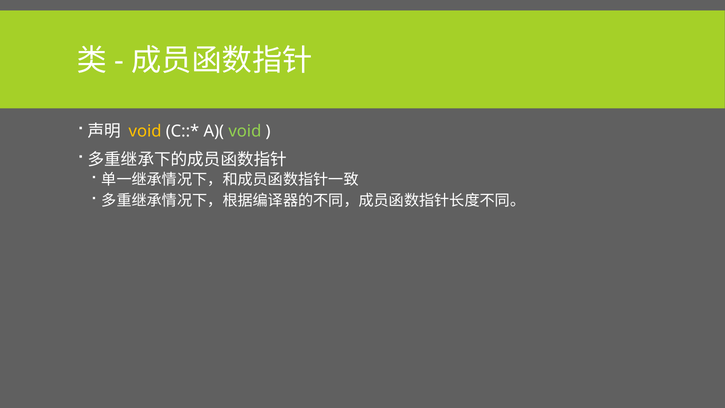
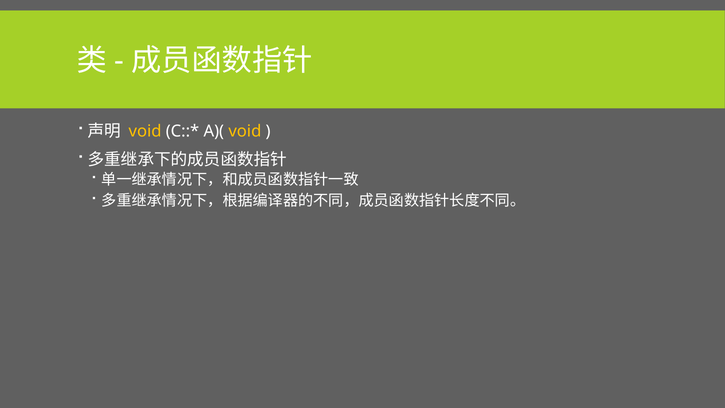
void at (245, 131) colour: light green -> yellow
